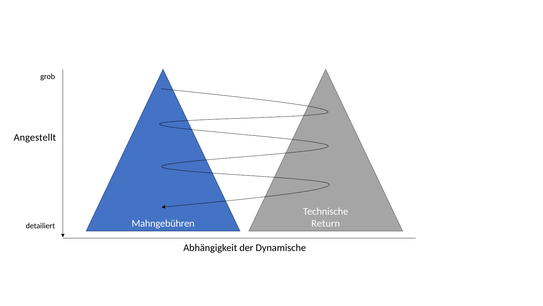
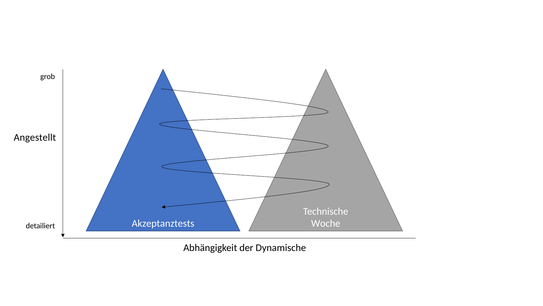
Mahngebühren: Mahngebühren -> Akzeptanztests
Return: Return -> Woche
